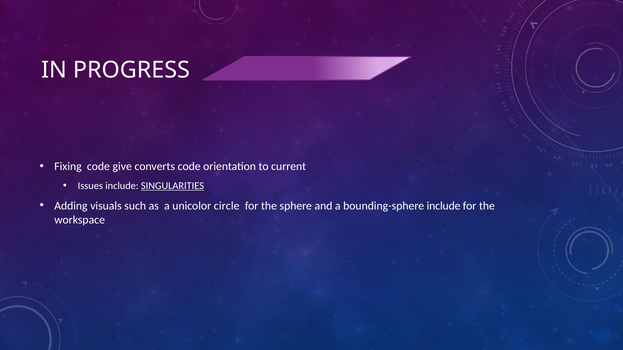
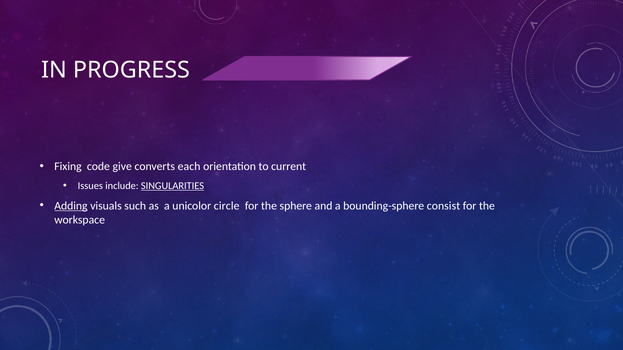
converts code: code -> each
Adding underline: none -> present
bounding-sphere include: include -> consist
